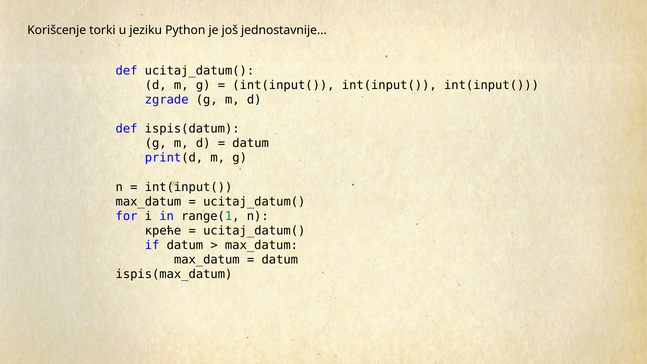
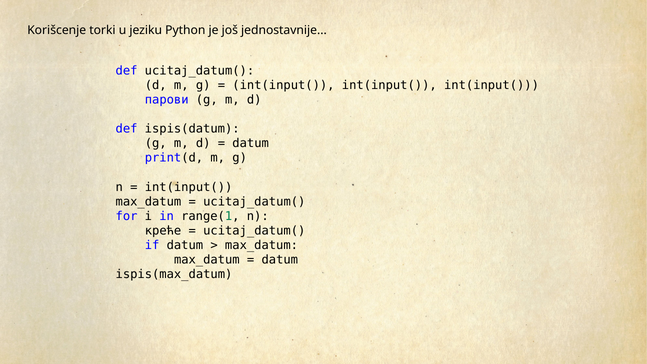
zgrade: zgrade -> парови
